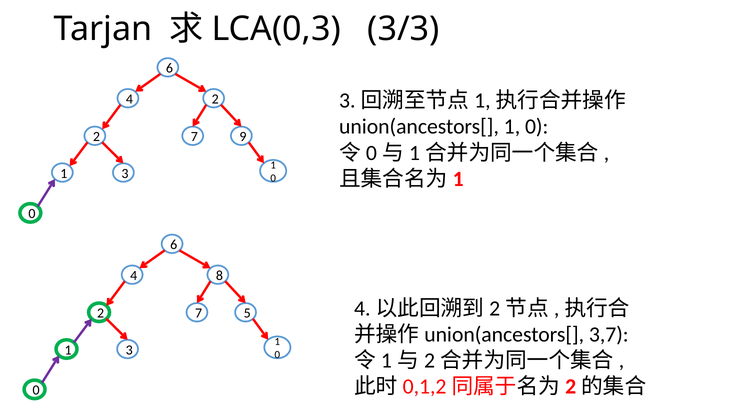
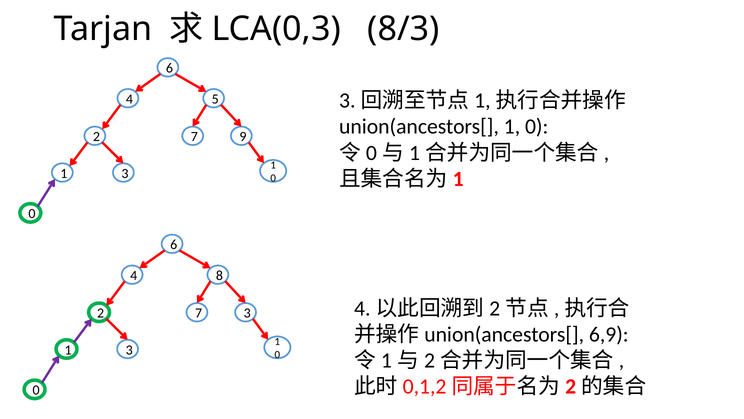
3/3: 3/3 -> 8/3
4 2: 2 -> 5
7 5: 5 -> 3
3,7: 3,7 -> 6,9
